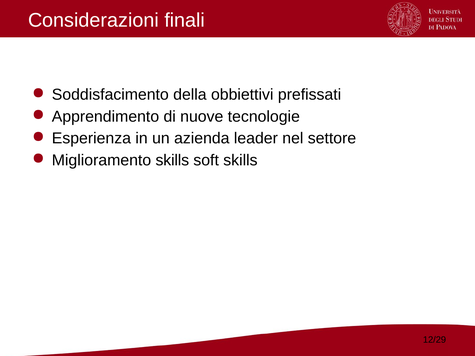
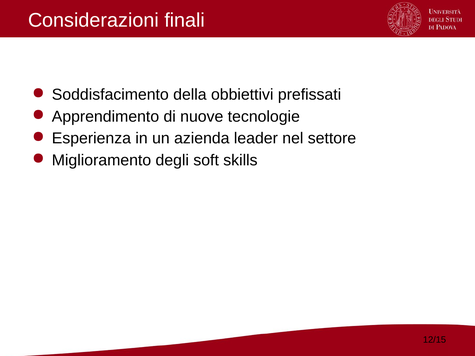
Miglioramento skills: skills -> degli
12/29: 12/29 -> 12/15
